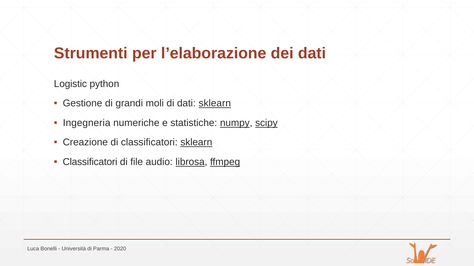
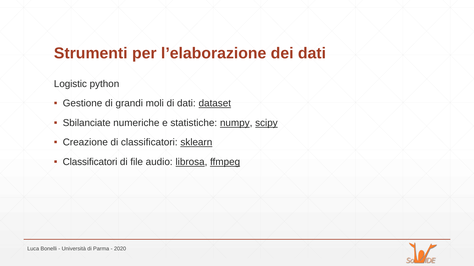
dati sklearn: sklearn -> dataset
Ingegneria: Ingegneria -> Sbilanciate
